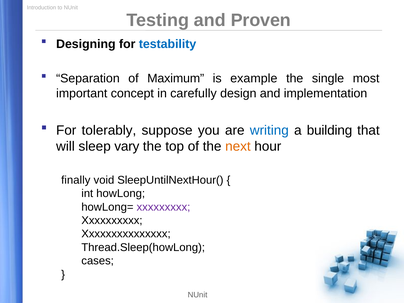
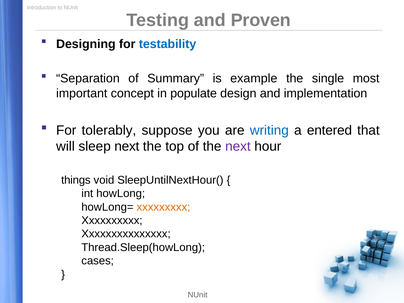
Maximum: Maximum -> Summary
carefully: carefully -> populate
building: building -> entered
sleep vary: vary -> next
next at (238, 147) colour: orange -> purple
finally: finally -> things
xxxxxxxxx colour: purple -> orange
